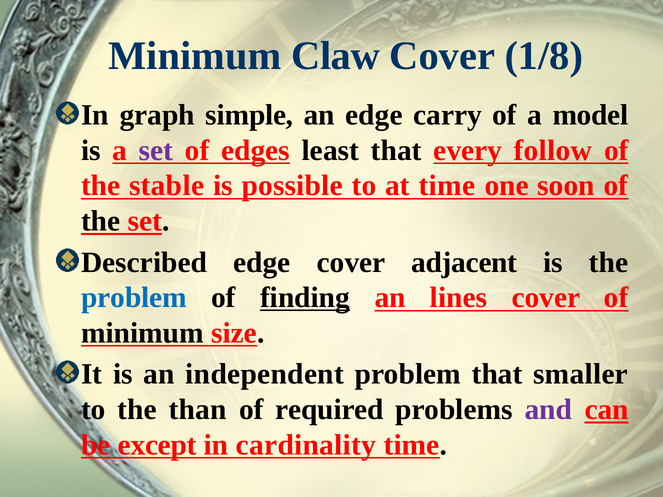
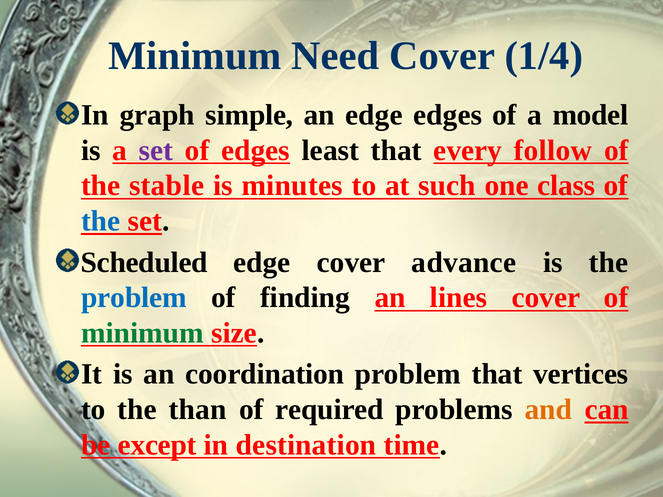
Claw: Claw -> Need
1/8: 1/8 -> 1/4
edge carry: carry -> edges
possible: possible -> minutes
at time: time -> such
soon: soon -> class
the at (101, 221) colour: black -> blue
Described: Described -> Scheduled
adjacent: adjacent -> advance
finding underline: present -> none
minimum at (142, 333) colour: black -> green
independent: independent -> coordination
smaller: smaller -> vertices
and colour: purple -> orange
cardinality: cardinality -> destination
